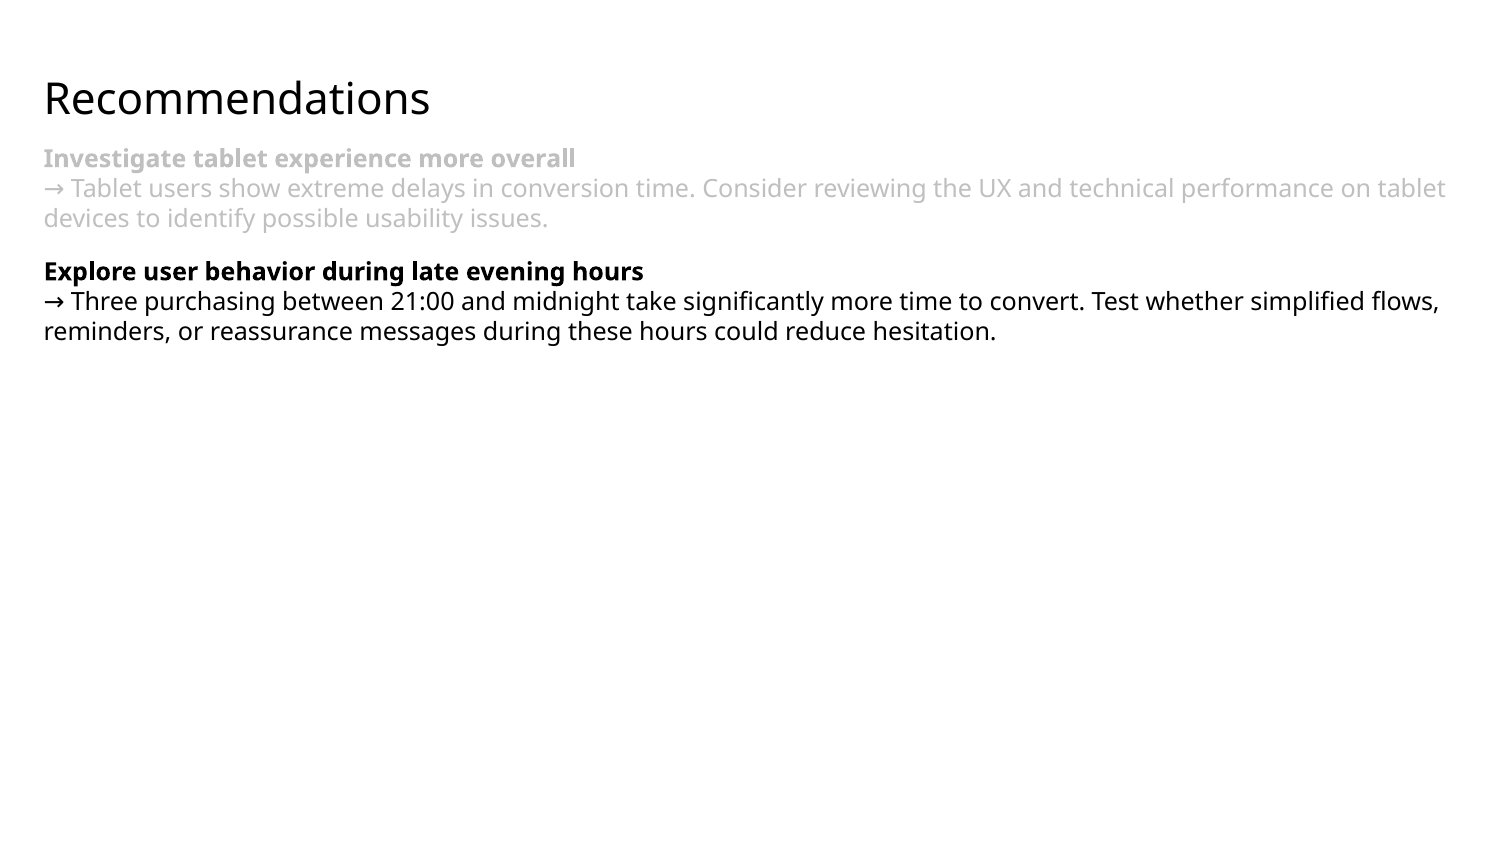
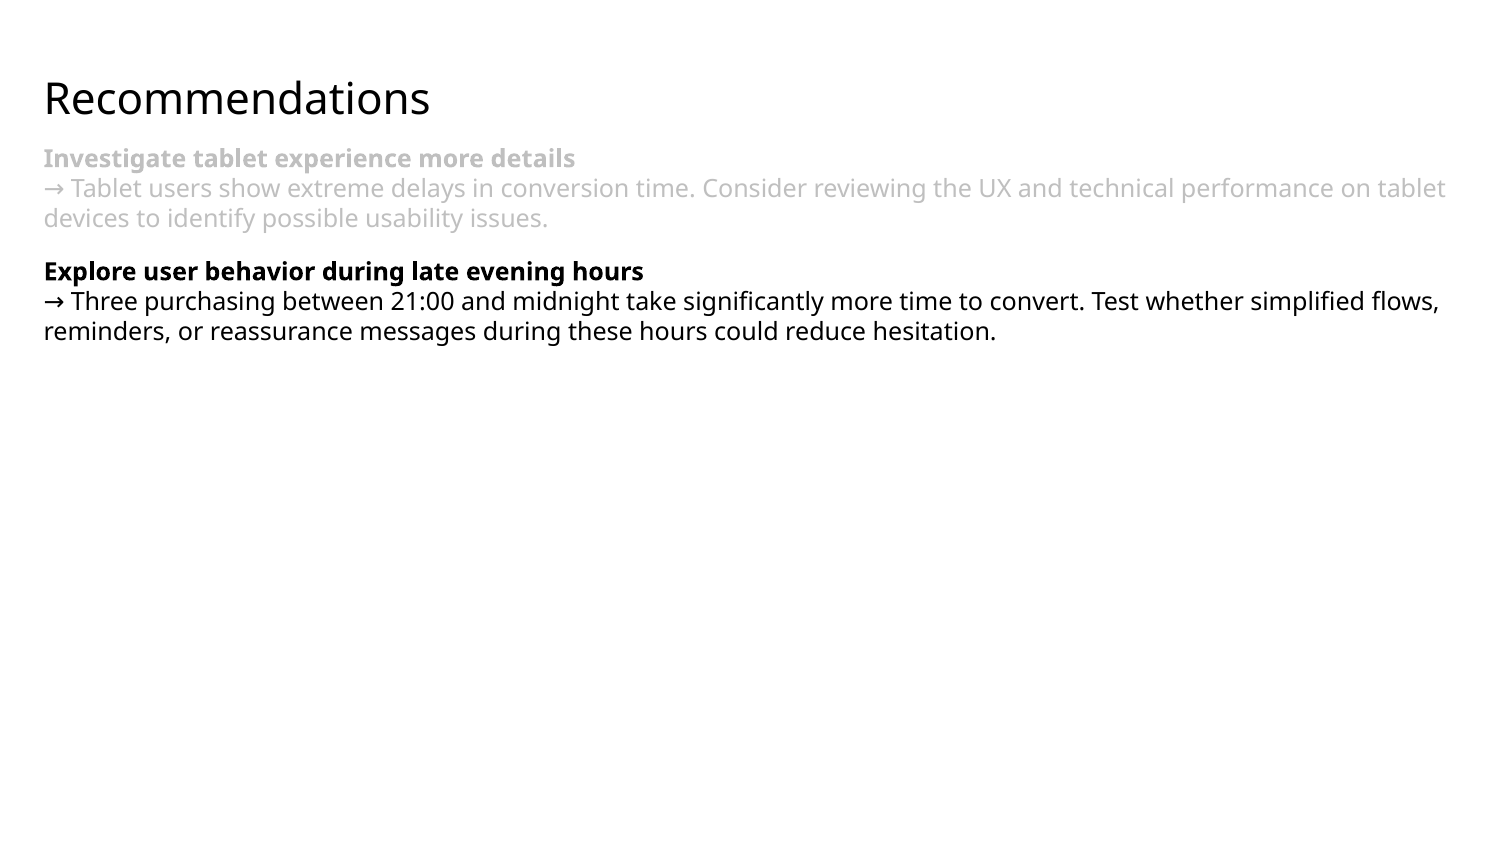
overall: overall -> details
